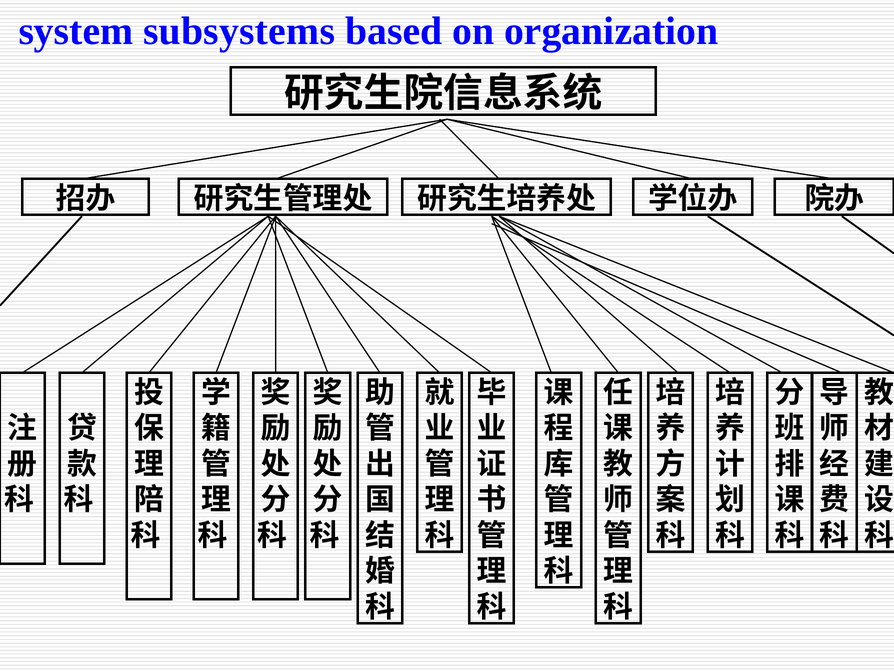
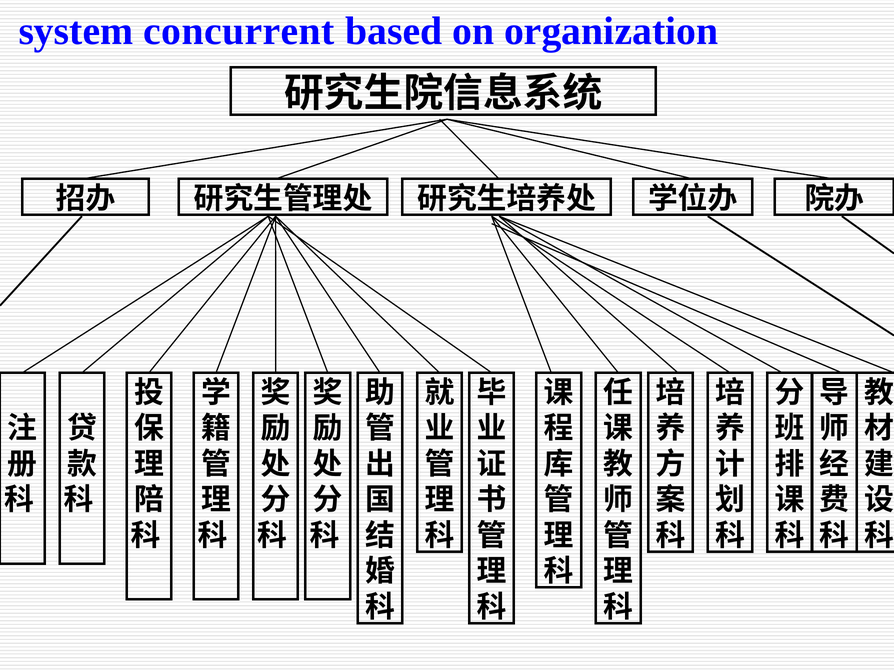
subsystems: subsystems -> concurrent
